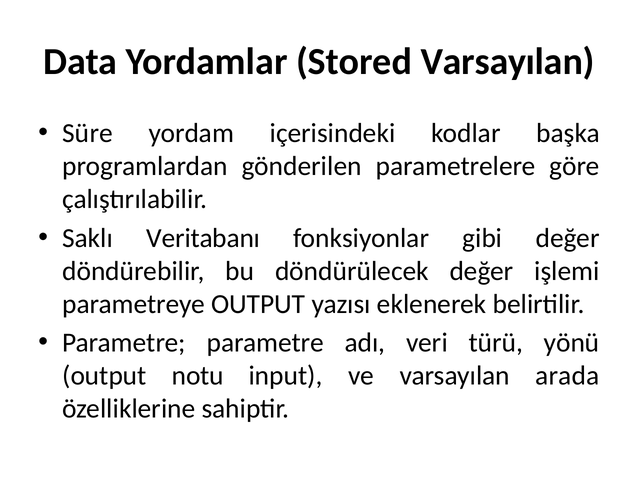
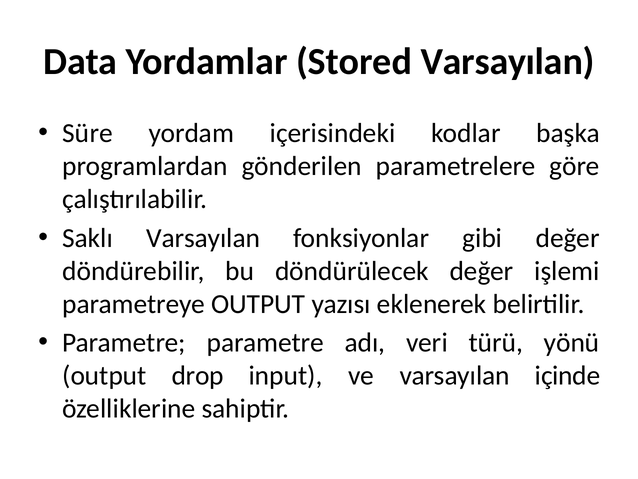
Saklı Veritabanı: Veritabanı -> Varsayılan
notu: notu -> drop
arada: arada -> içinde
